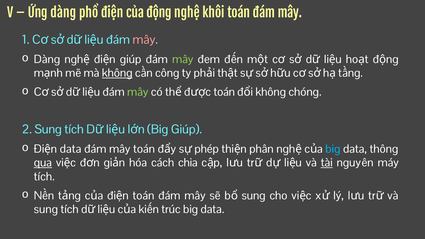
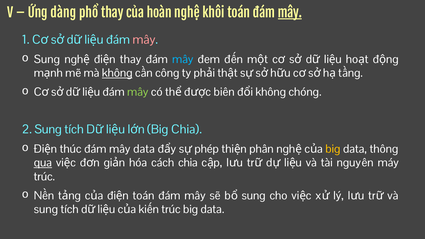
phổ điện: điện -> thay
động: động -> hoàn
mây at (290, 13) underline: none -> present
Dàng at (47, 59): Dàng -> Sung
giúp at (131, 59): giúp -> thay
mây at (183, 59) colour: light green -> light blue
toán at (224, 92): toán -> biến
Big Giúp: Giúp -> Chia
data at (71, 149): data -> thúc
mây toán: toán -> data
big at (333, 149) colour: light blue -> yellow
tài underline: present -> none
tích at (44, 177): tích -> trúc
